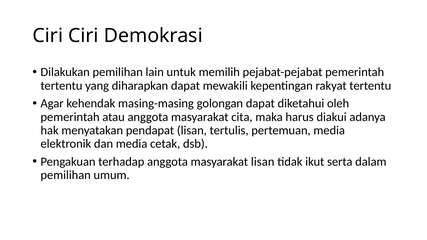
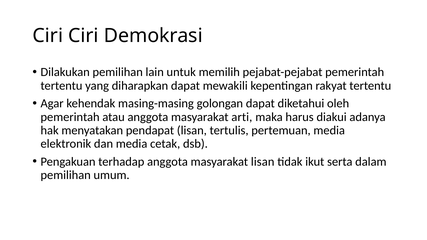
cita: cita -> arti
